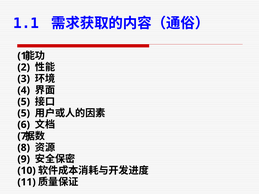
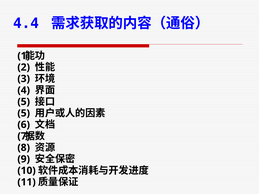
1.1: 1.1 -> 4.4
